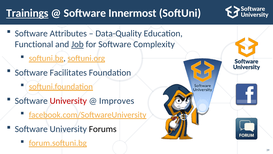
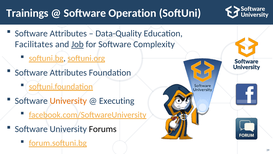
Trainings underline: present -> none
Innermost: Innermost -> Operation
Functional: Functional -> Facilitates
Facilitates at (68, 72): Facilitates -> Attributes
University at (68, 101) colour: red -> orange
Improves: Improves -> Executing
